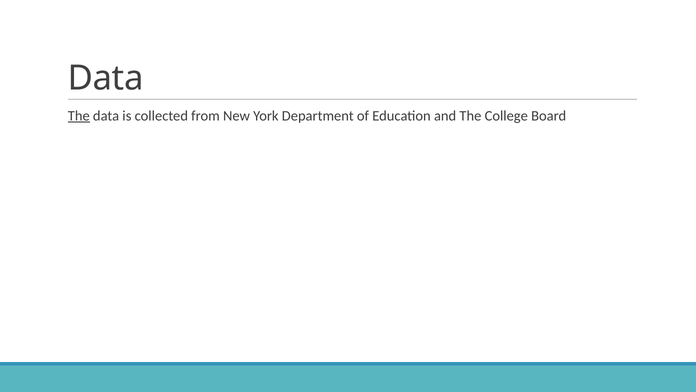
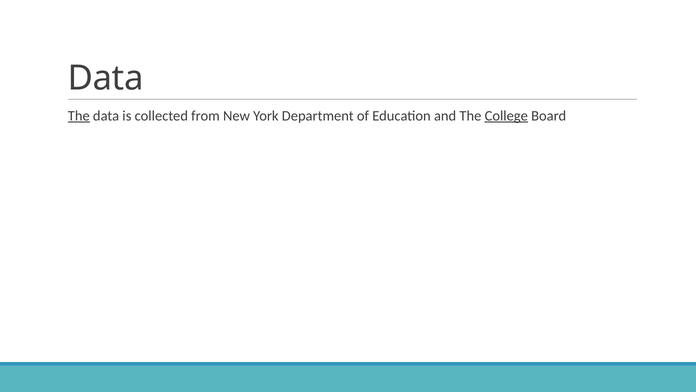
College underline: none -> present
